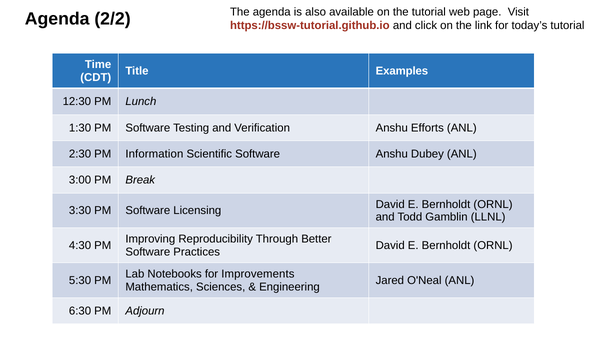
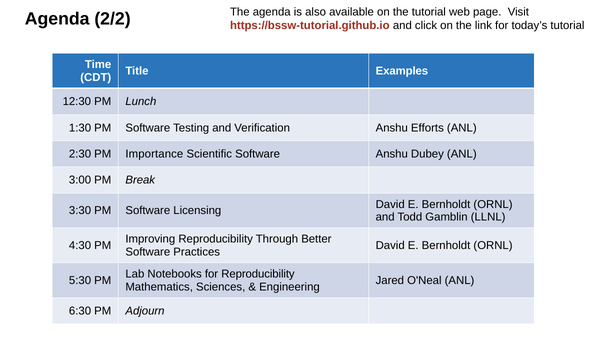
Information: Information -> Importance
for Improvements: Improvements -> Reproducibility
